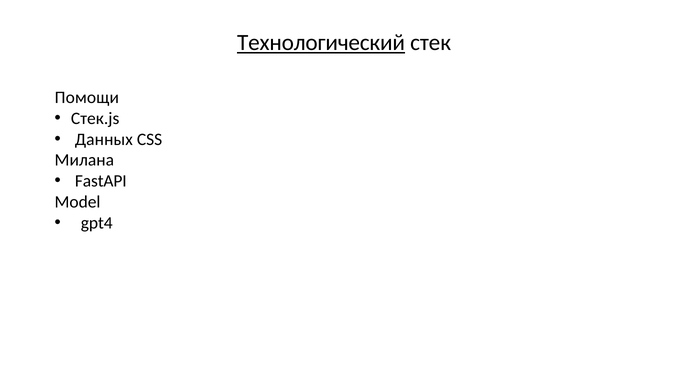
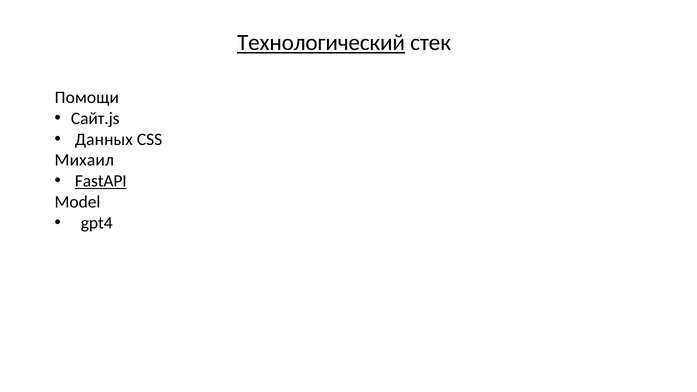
Стек.js: Стек.js -> Сайт.js
Милана: Милана -> Михаил
FastAPI underline: none -> present
